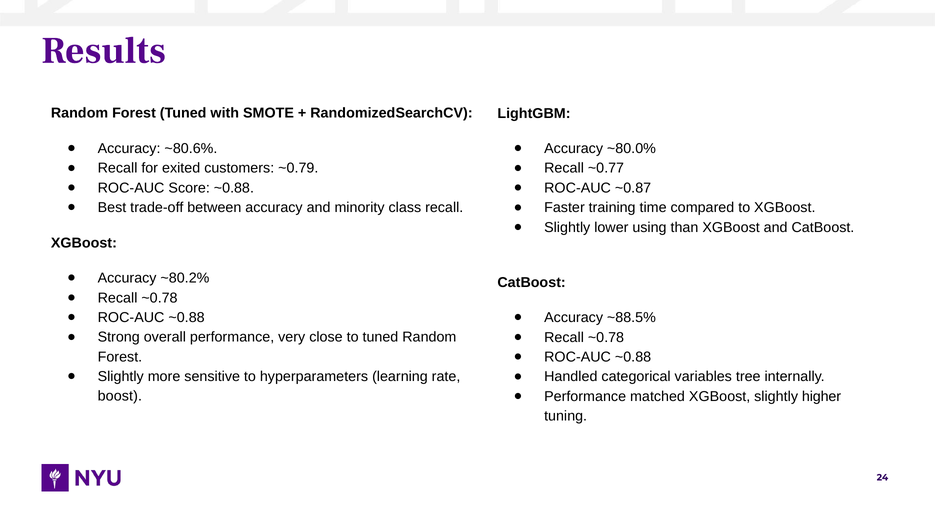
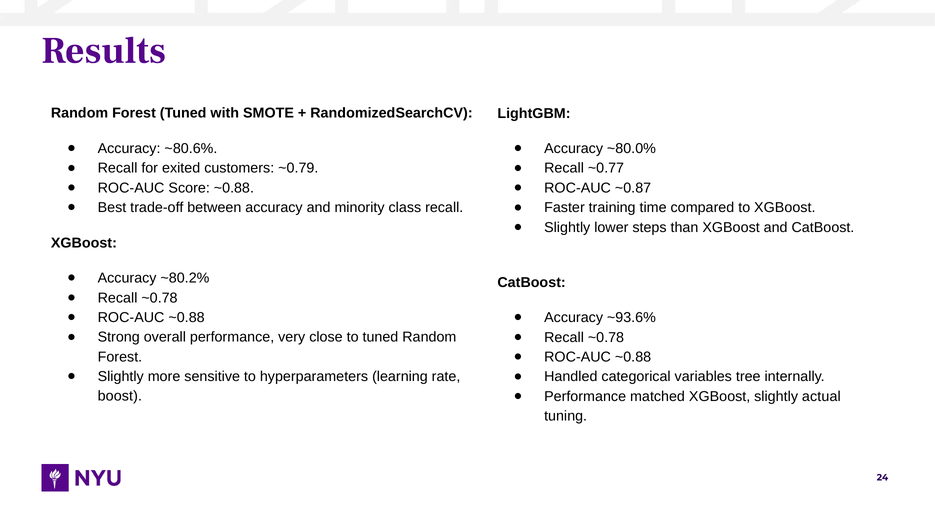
using: using -> steps
~88.5%: ~88.5% -> ~93.6%
higher: higher -> actual
